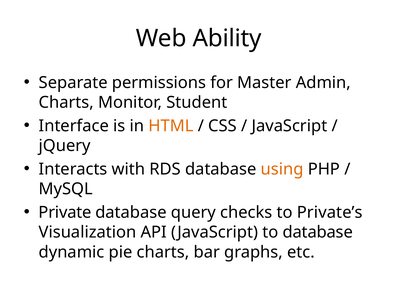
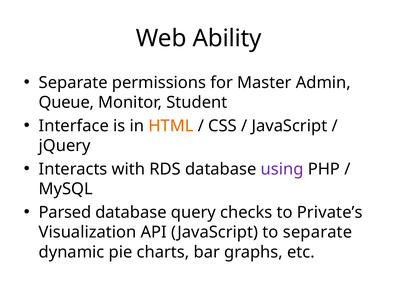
Charts at (66, 102): Charts -> Queue
using colour: orange -> purple
Private: Private -> Parsed
to database: database -> separate
